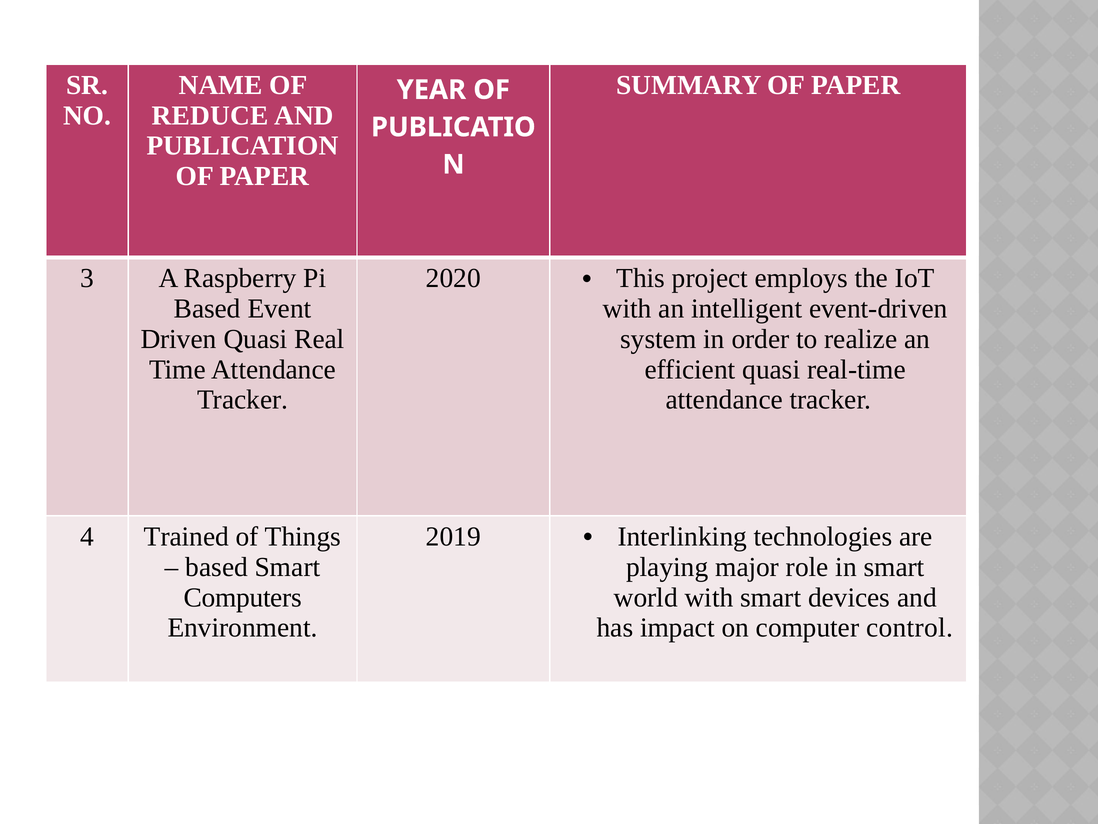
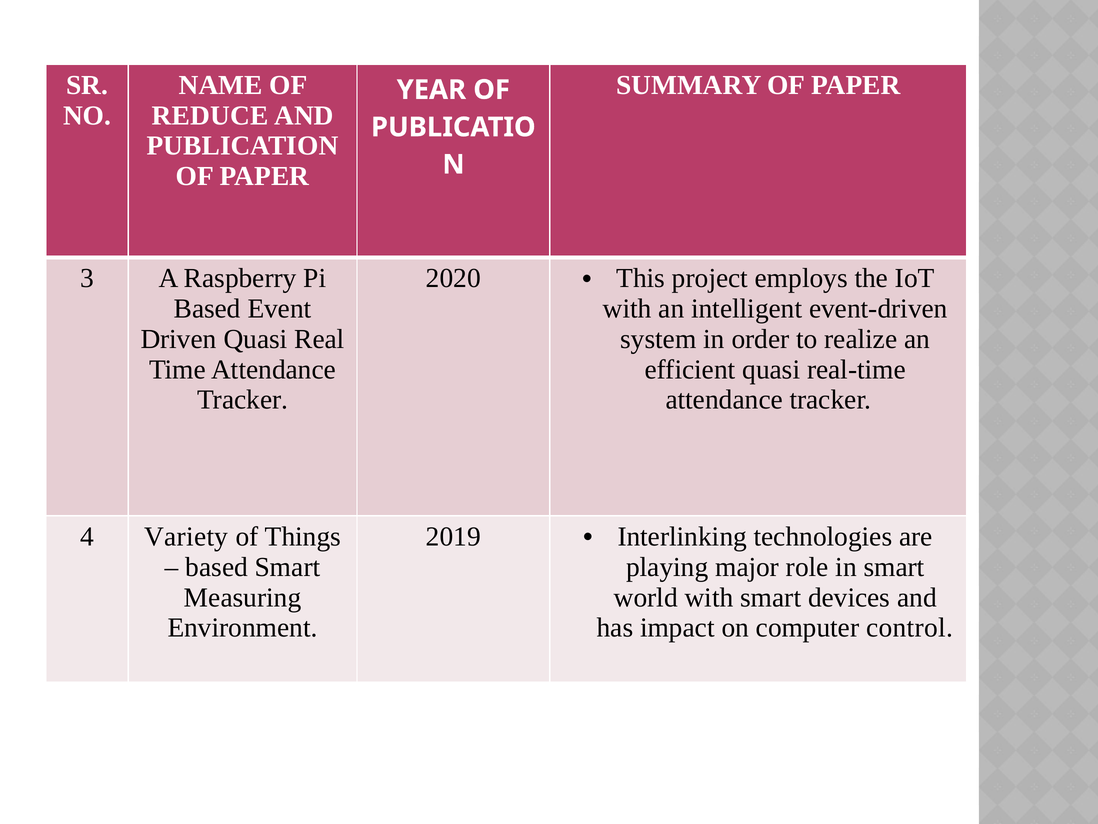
Trained: Trained -> Variety
Computers: Computers -> Measuring
